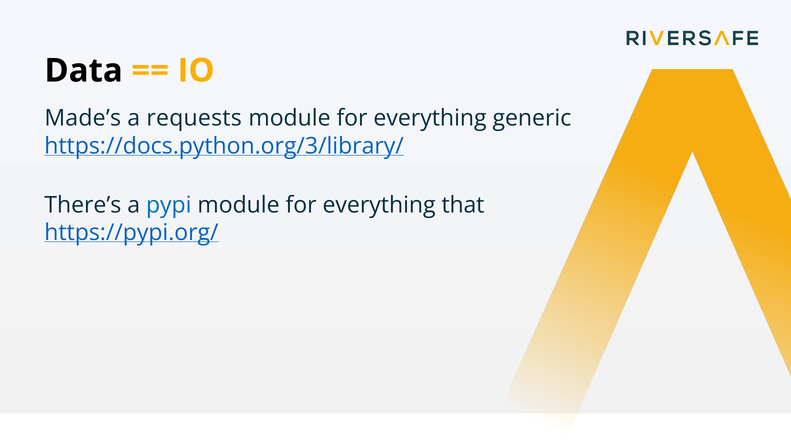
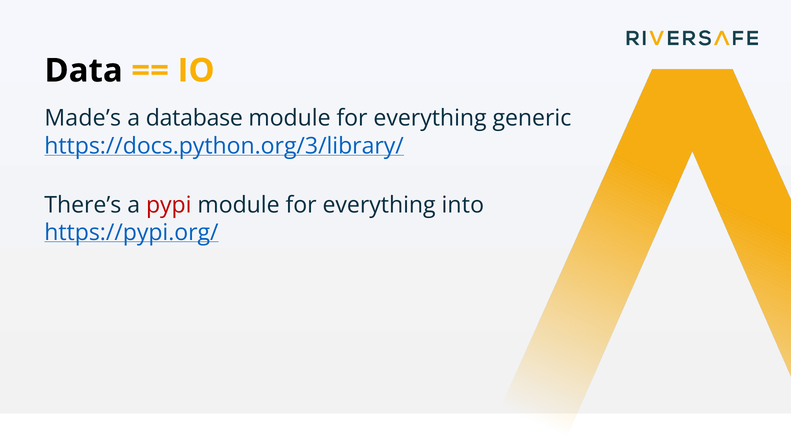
requests: requests -> database
pypi colour: blue -> red
that: that -> into
